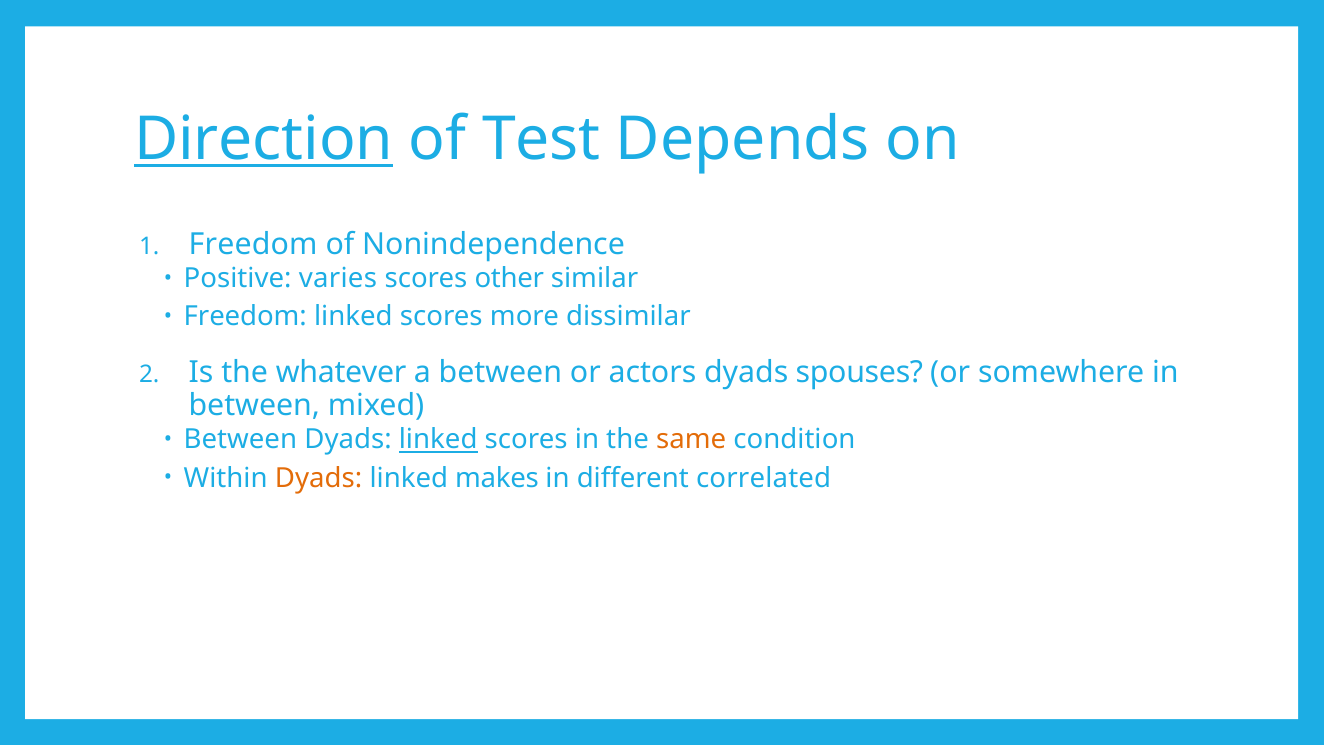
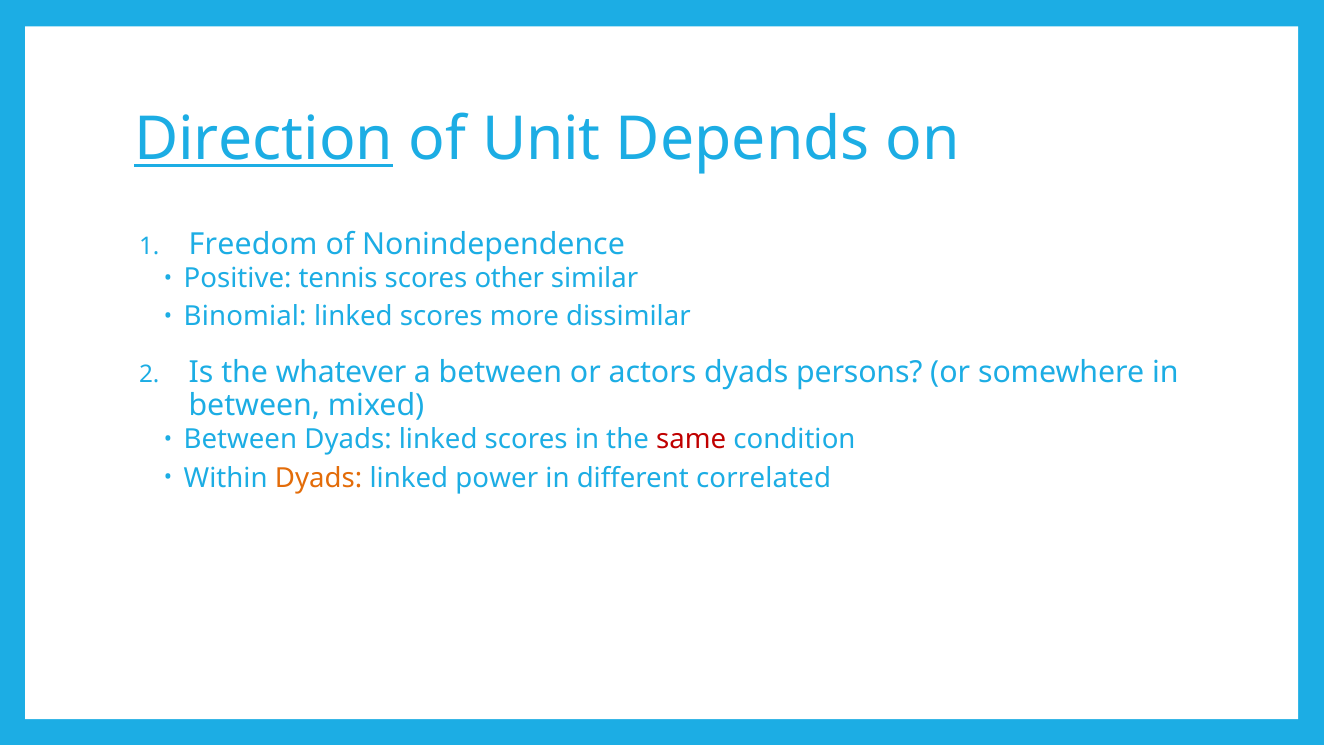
Test: Test -> Unit
varies: varies -> tennis
Freedom at (245, 317): Freedom -> Binomial
spouses: spouses -> persons
linked at (438, 440) underline: present -> none
same colour: orange -> red
makes: makes -> power
